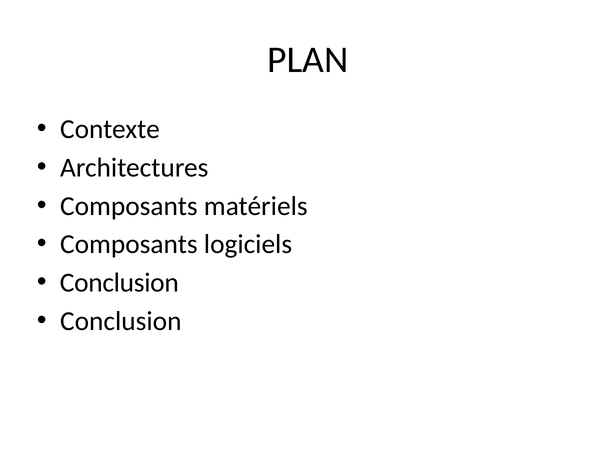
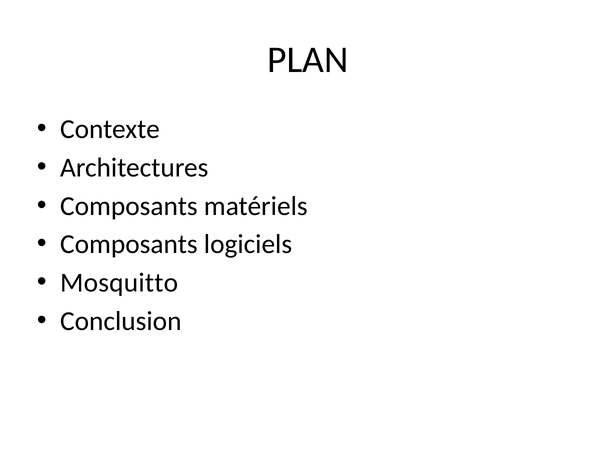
Conclusion at (119, 283): Conclusion -> Mosquitto
